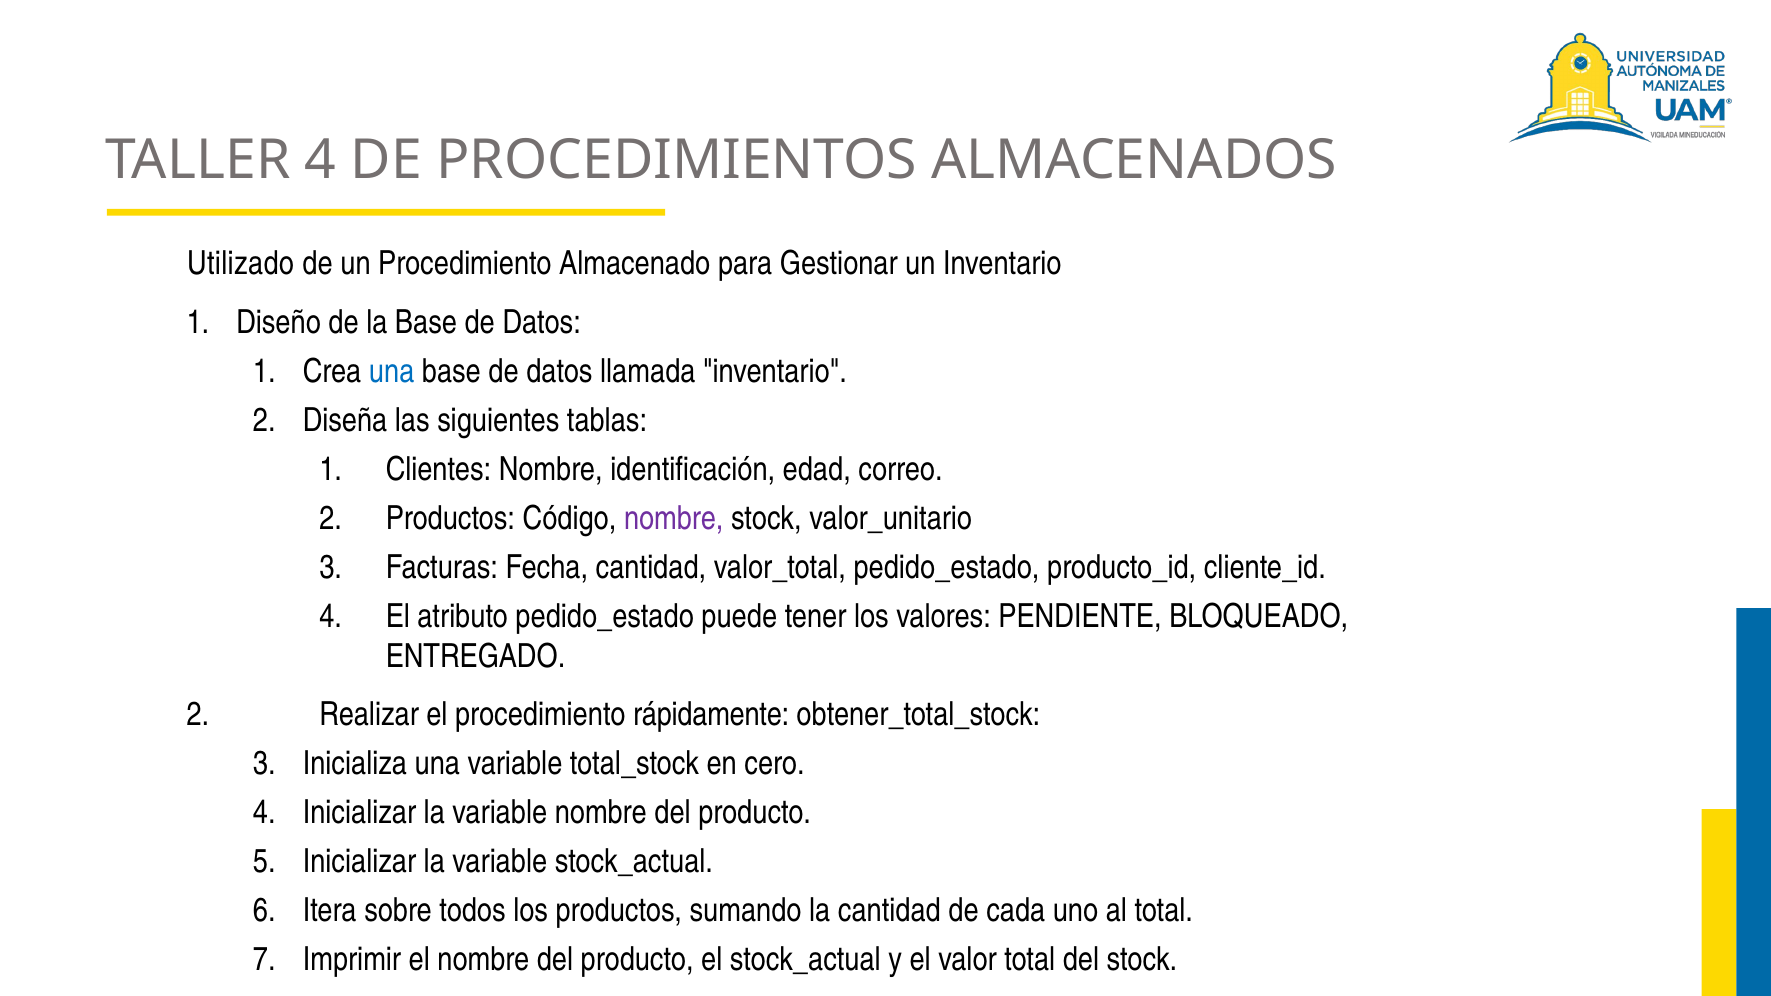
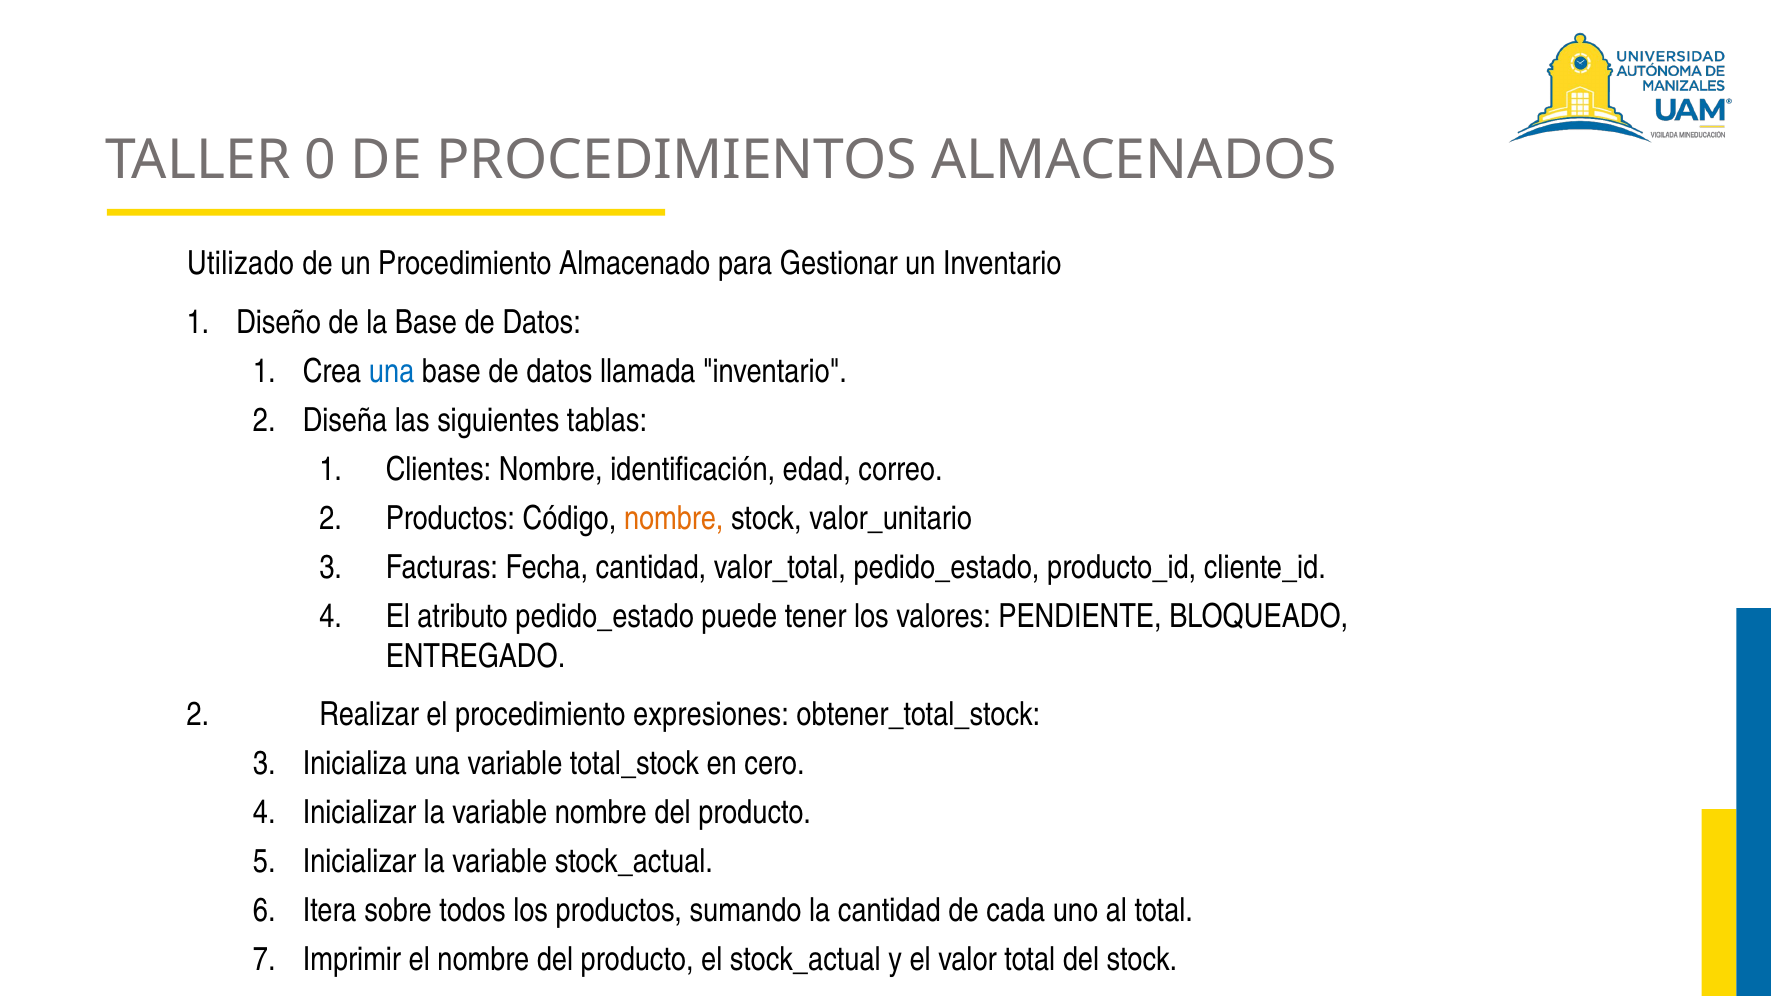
TALLER 4: 4 -> 0
nombre at (674, 518) colour: purple -> orange
rápidamente: rápidamente -> expresiones
